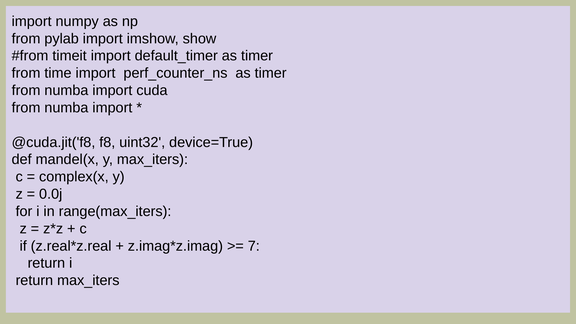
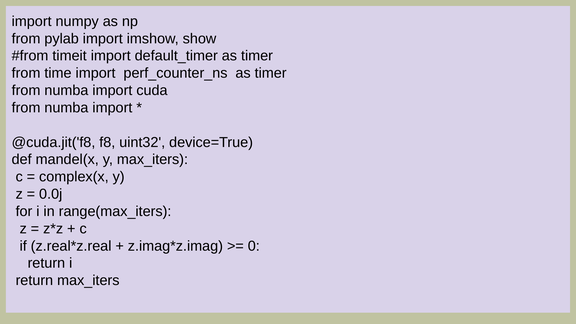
7: 7 -> 0
